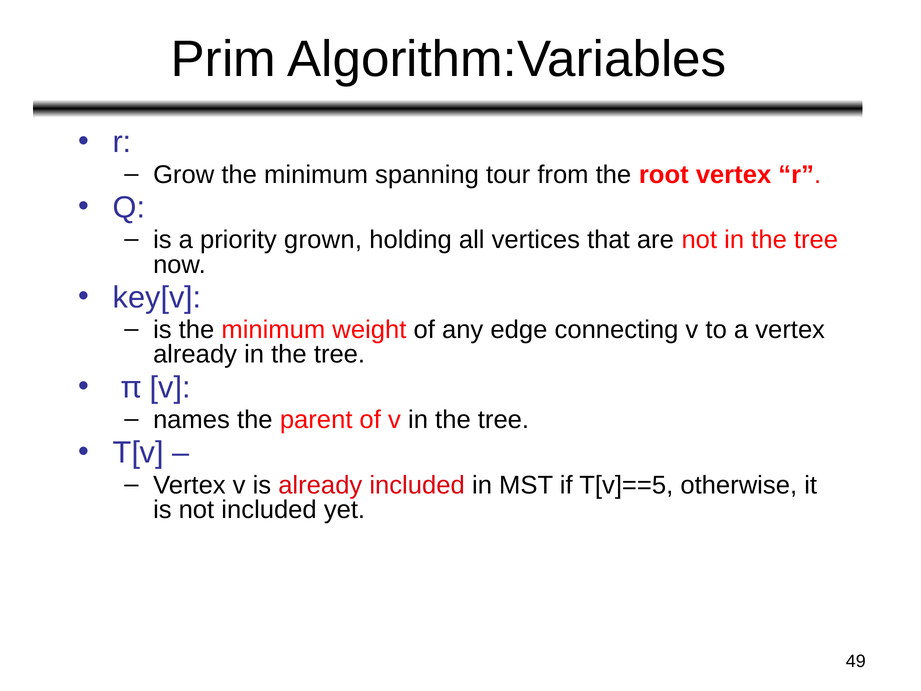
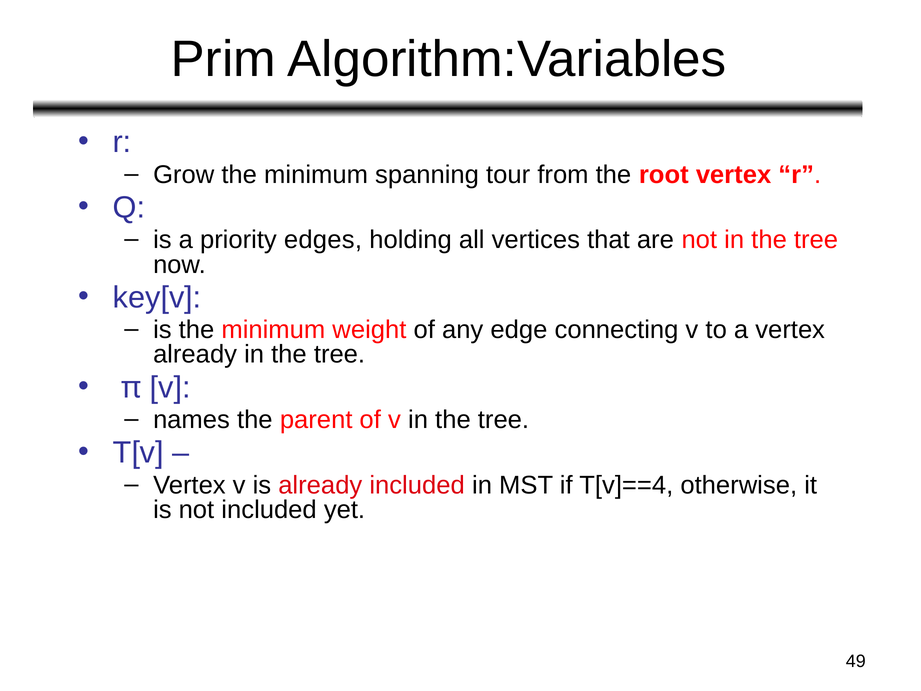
grown: grown -> edges
T[v]==5: T[v]==5 -> T[v]==4
